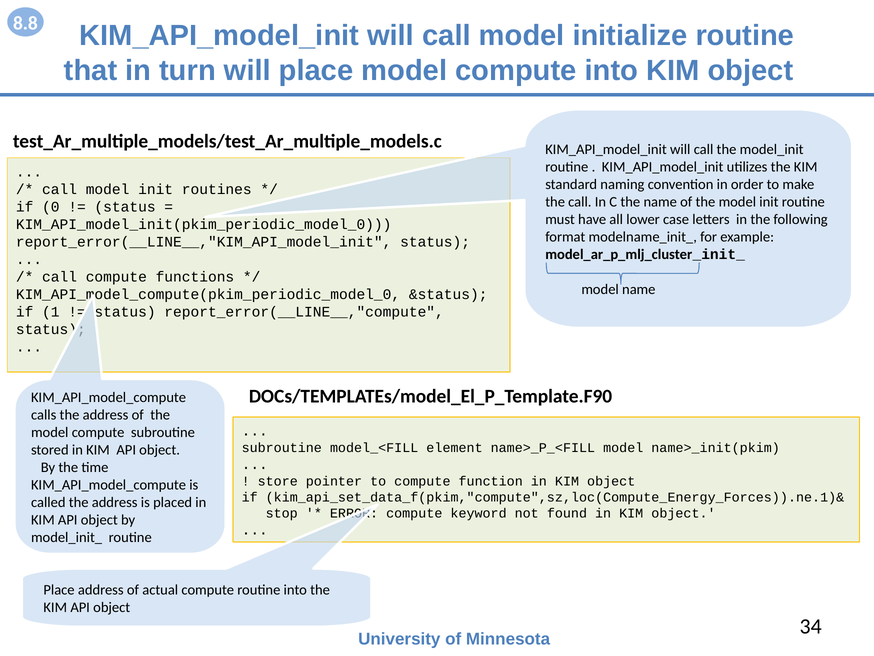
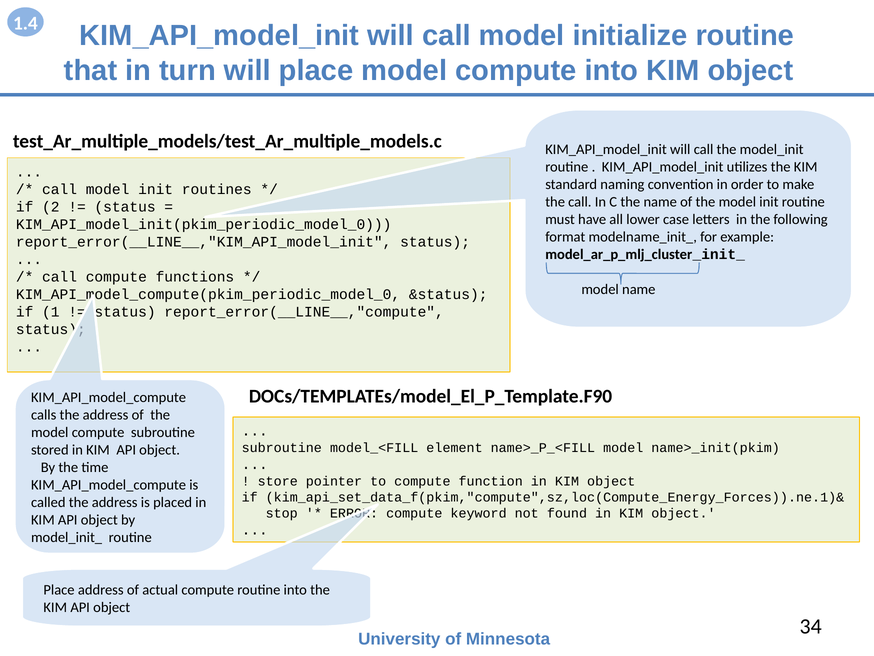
8.8: 8.8 -> 1.4
0: 0 -> 2
